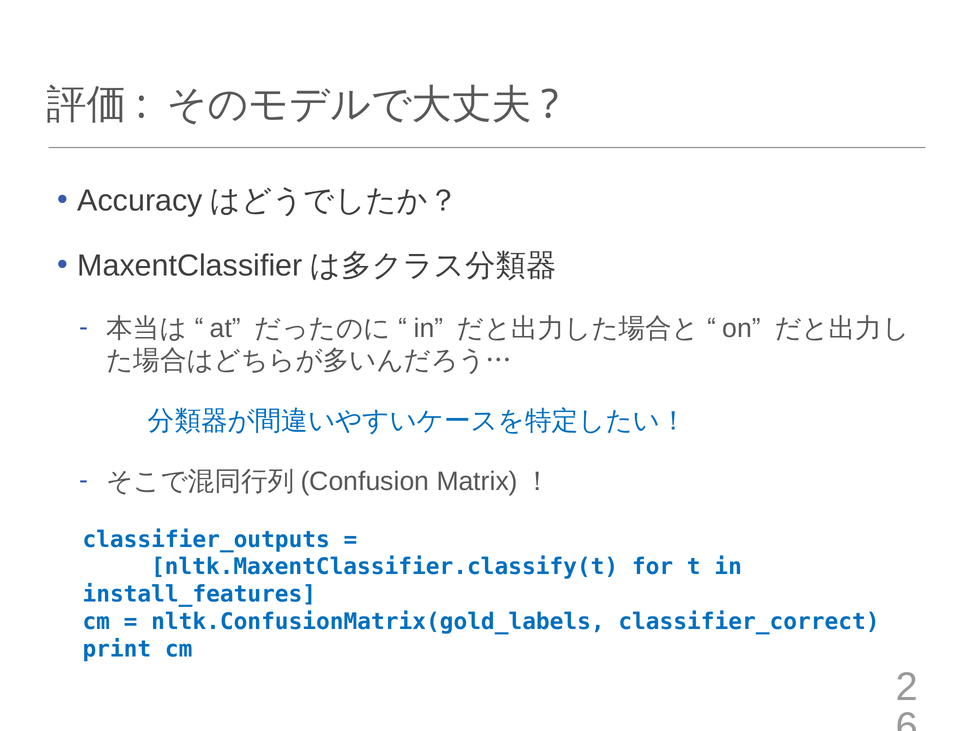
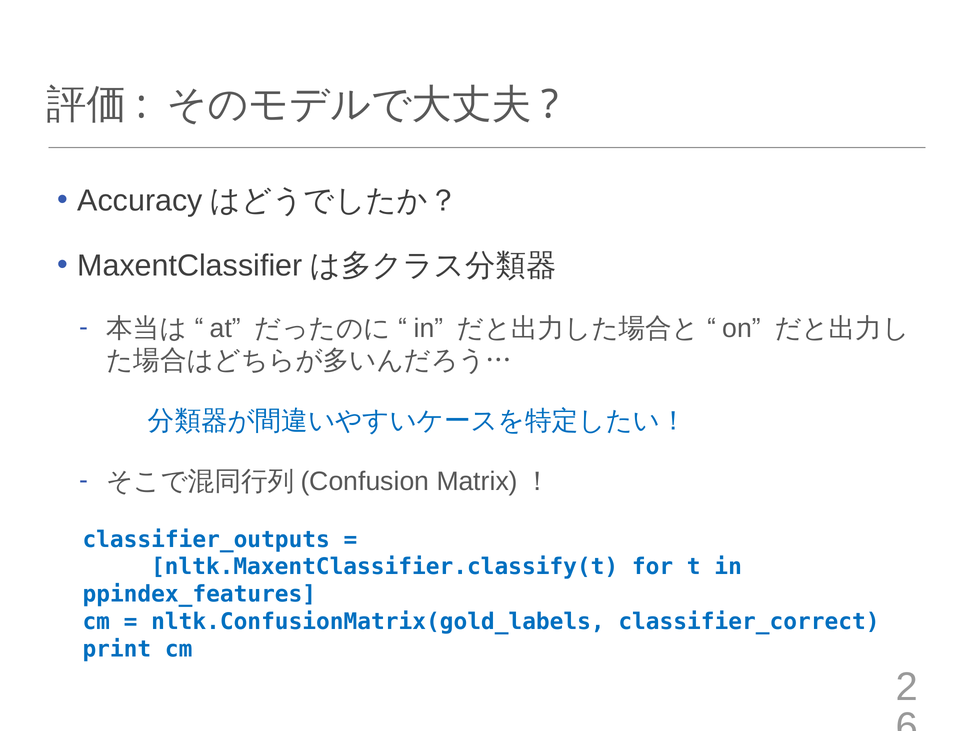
install_features: install_features -> ppindex_features
